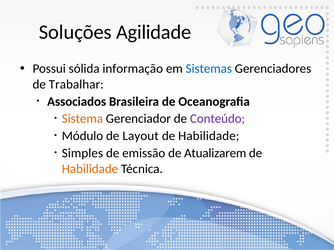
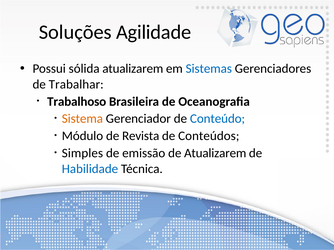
sólida informação: informação -> atualizarem
Associados: Associados -> Trabalhoso
Conteúdo colour: purple -> blue
Layout: Layout -> Revista
Habilidade at (209, 136): Habilidade -> Conteúdos
Habilidade at (90, 169) colour: orange -> blue
